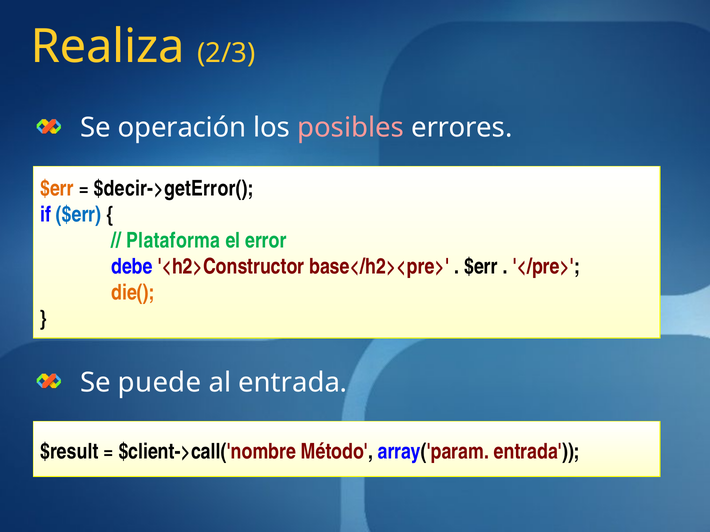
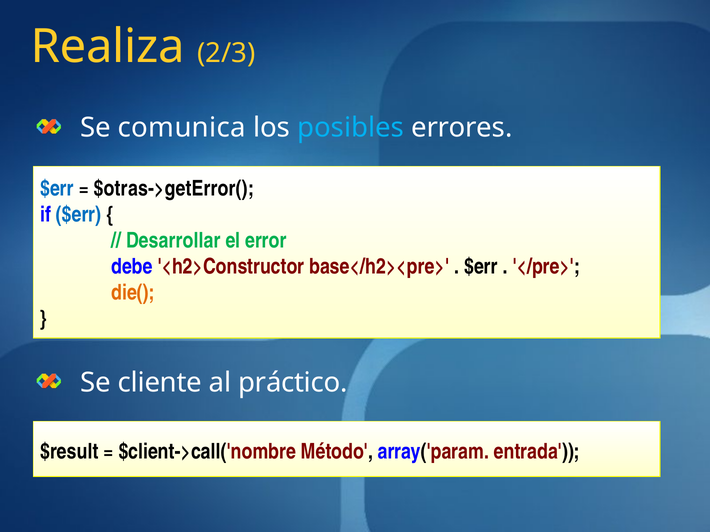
operación: operación -> comunica
posibles colour: pink -> light blue
$err at (57, 189) colour: orange -> blue
$decir->getError(: $decir->getError( -> $otras->getError(
Plataforma: Plataforma -> Desarrollar
puede: puede -> cliente
al entrada: entrada -> práctico
